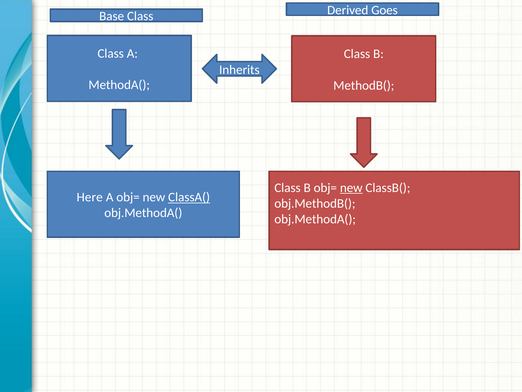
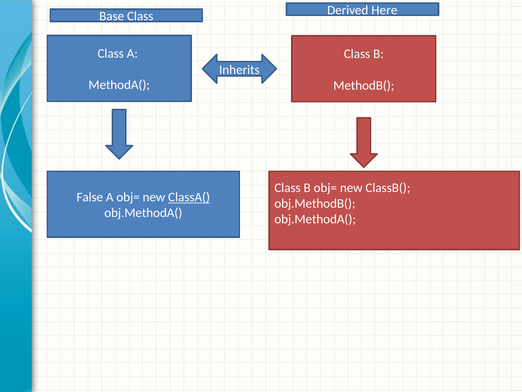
Goes: Goes -> Here
new at (351, 188) underline: present -> none
Here: Here -> False
